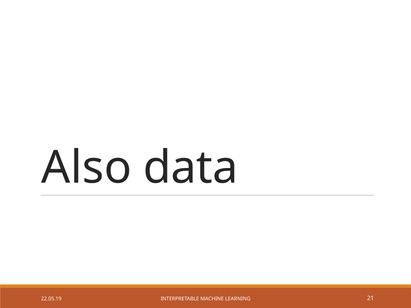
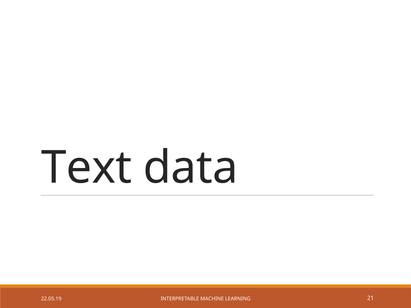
Also: Also -> Text
